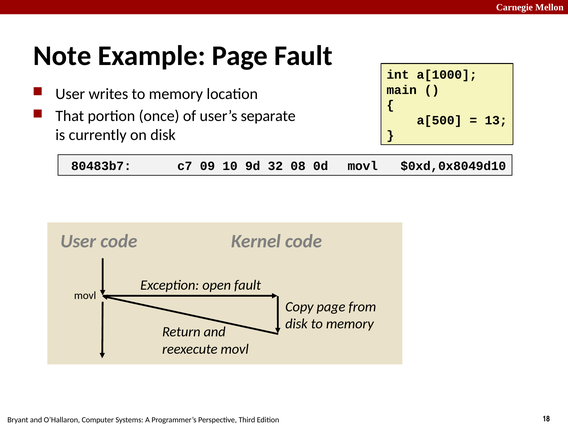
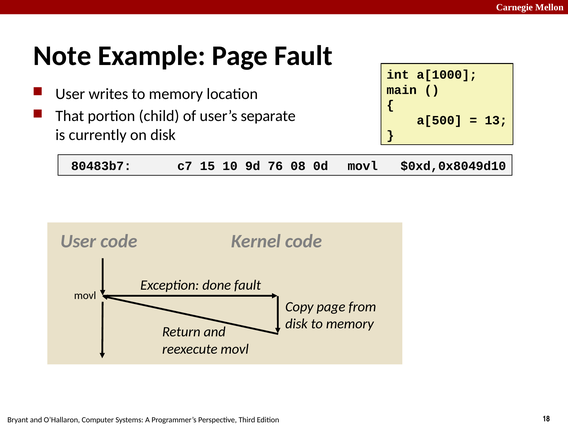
once: once -> child
09: 09 -> 15
32: 32 -> 76
open: open -> done
